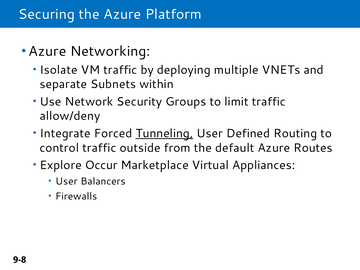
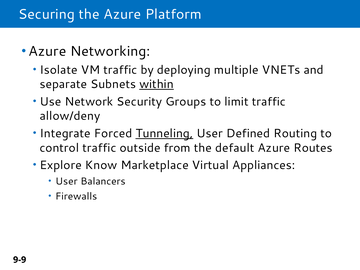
within underline: none -> present
Occur: Occur -> Know
9-8: 9-8 -> 9-9
